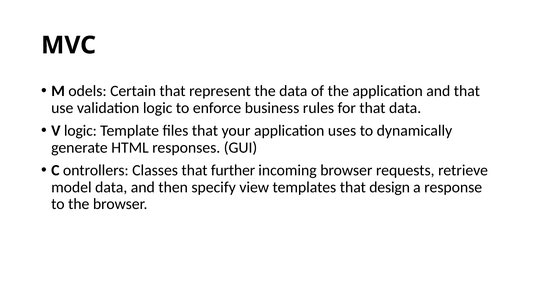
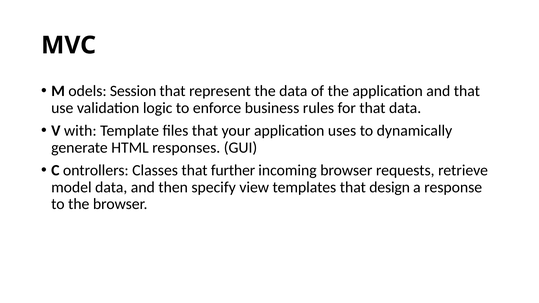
Certain: Certain -> Session
V logic: logic -> with
